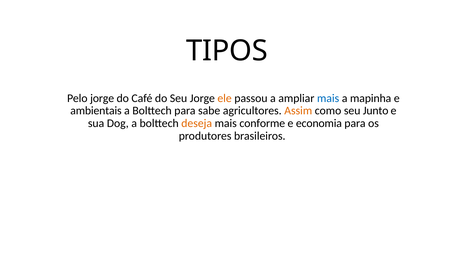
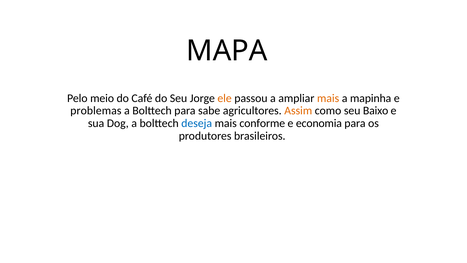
TIPOS: TIPOS -> MAPA
Pelo jorge: jorge -> meio
mais at (328, 98) colour: blue -> orange
ambientais: ambientais -> problemas
Junto: Junto -> Baixo
deseja colour: orange -> blue
